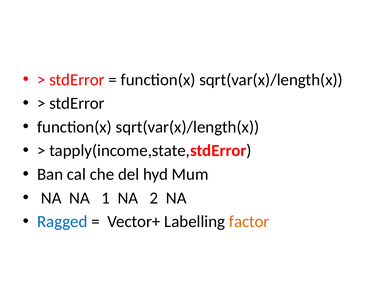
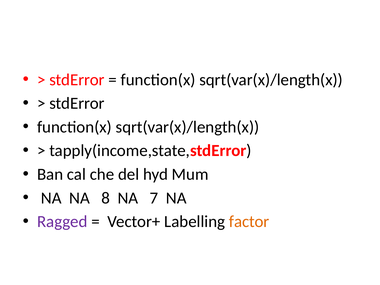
1: 1 -> 8
2: 2 -> 7
Ragged colour: blue -> purple
